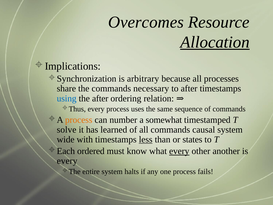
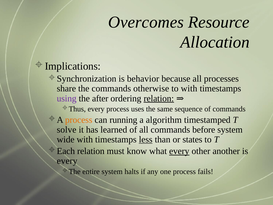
Allocation underline: present -> none
arbitrary: arbitrary -> behavior
necessary: necessary -> otherwise
to after: after -> with
using colour: blue -> purple
relation at (159, 98) underline: none -> present
number: number -> running
somewhat: somewhat -> algorithm
causal: causal -> before
ordered at (91, 151): ordered -> relation
